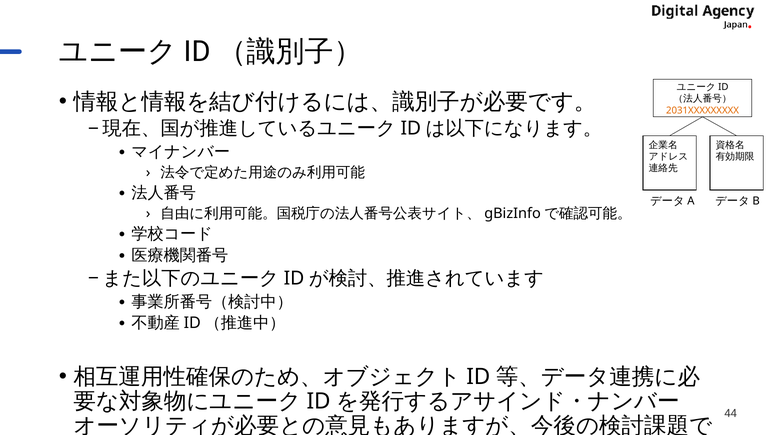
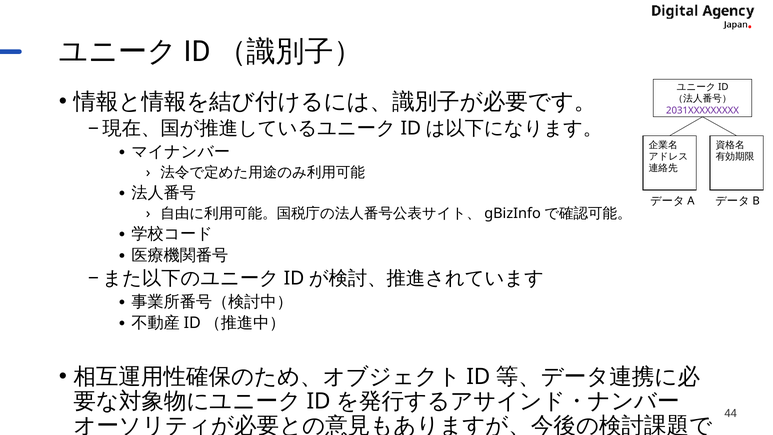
2031XXXXXXXXX colour: orange -> purple
